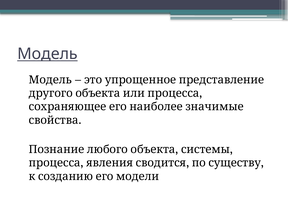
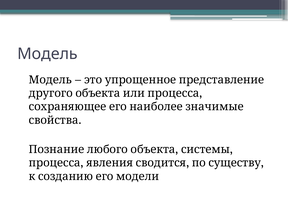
Модель at (47, 54) underline: present -> none
